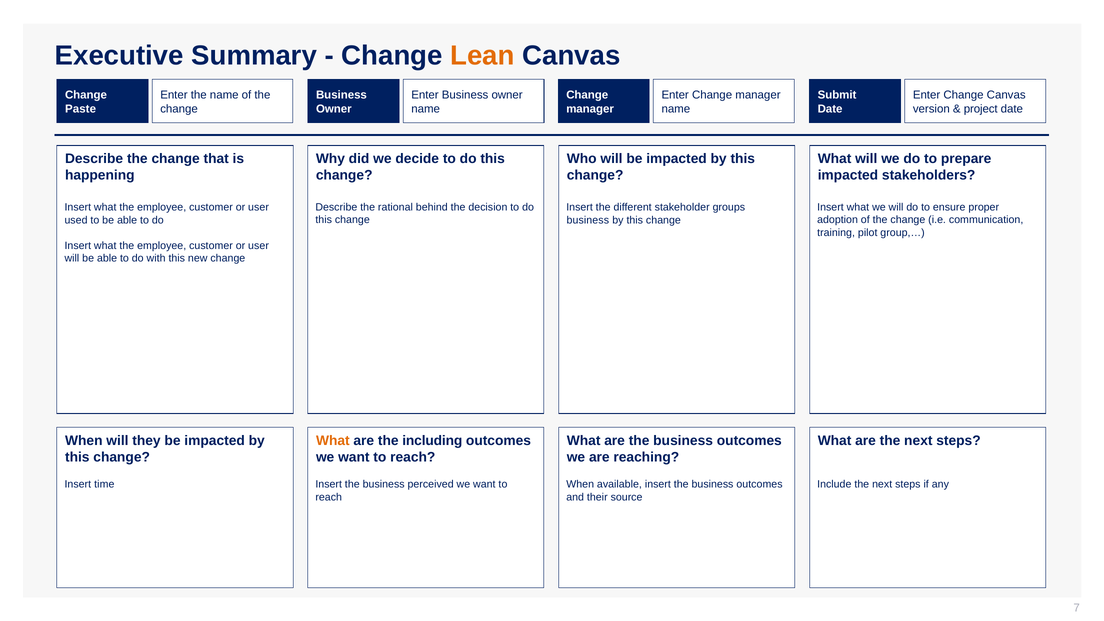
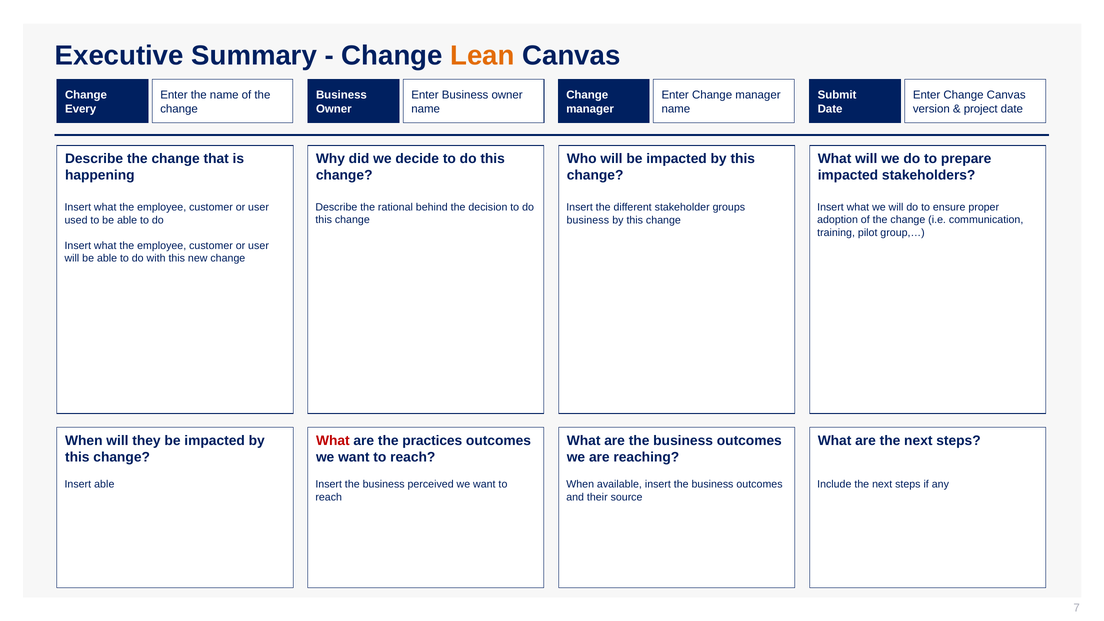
Paste: Paste -> Every
What at (333, 441) colour: orange -> red
including: including -> practices
Insert time: time -> able
